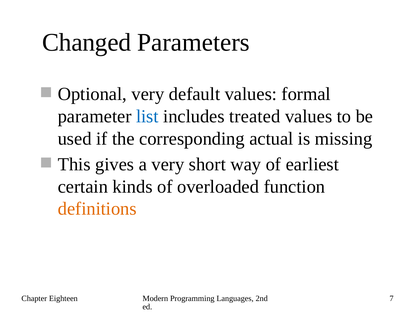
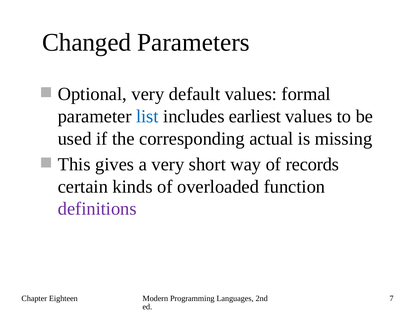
treated: treated -> earliest
earliest: earliest -> records
definitions colour: orange -> purple
